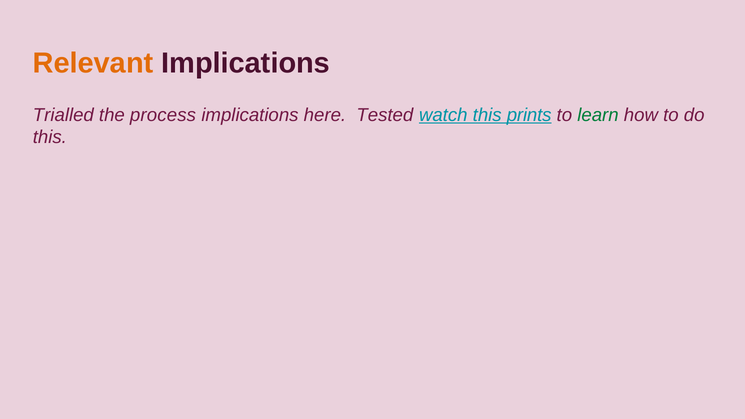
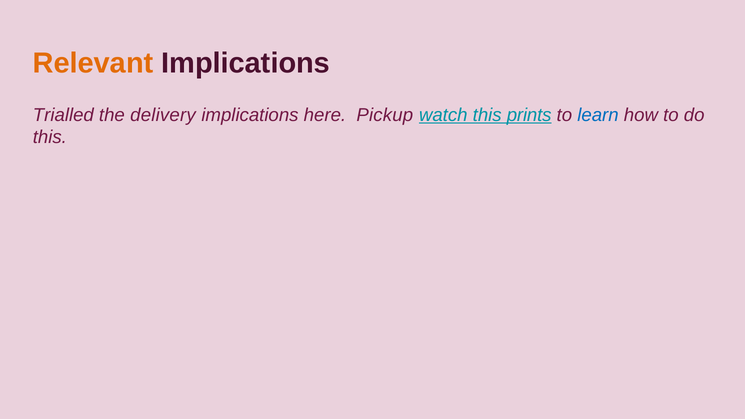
process: process -> delivery
Tested: Tested -> Pickup
learn colour: green -> blue
